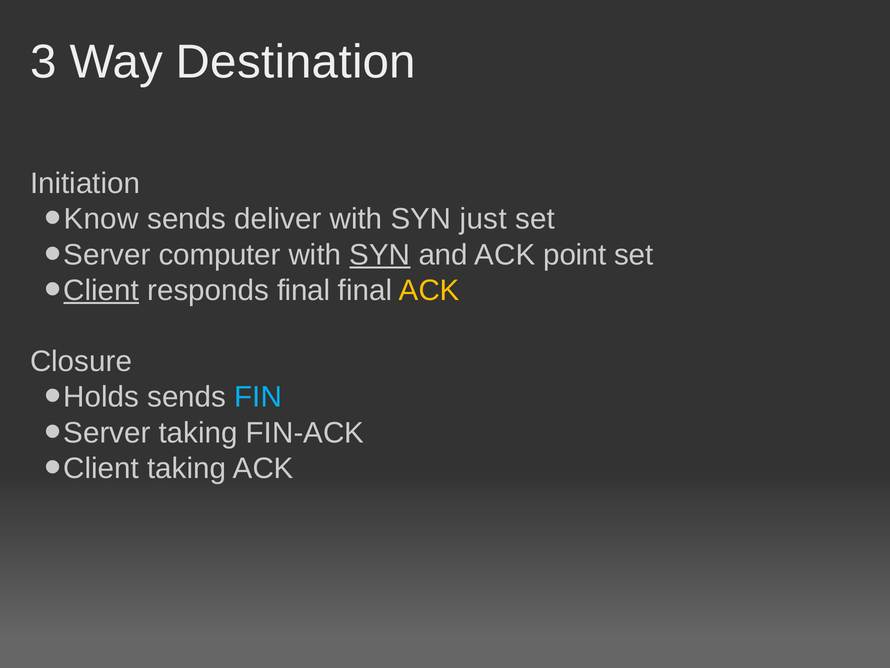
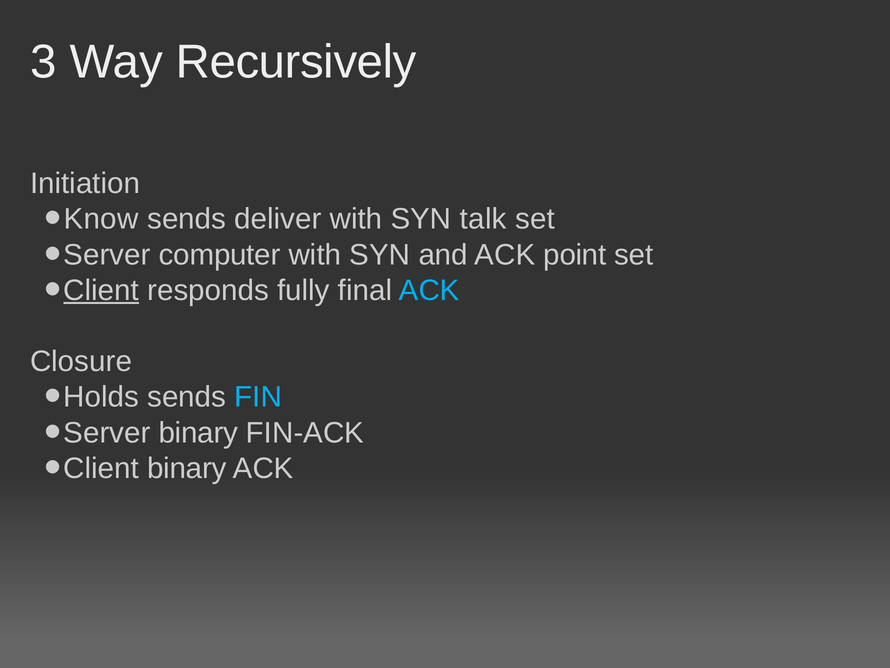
Destination: Destination -> Recursively
just: just -> talk
SYN at (380, 255) underline: present -> none
responds final: final -> fully
ACK at (429, 290) colour: yellow -> light blue
Server taking: taking -> binary
Client taking: taking -> binary
